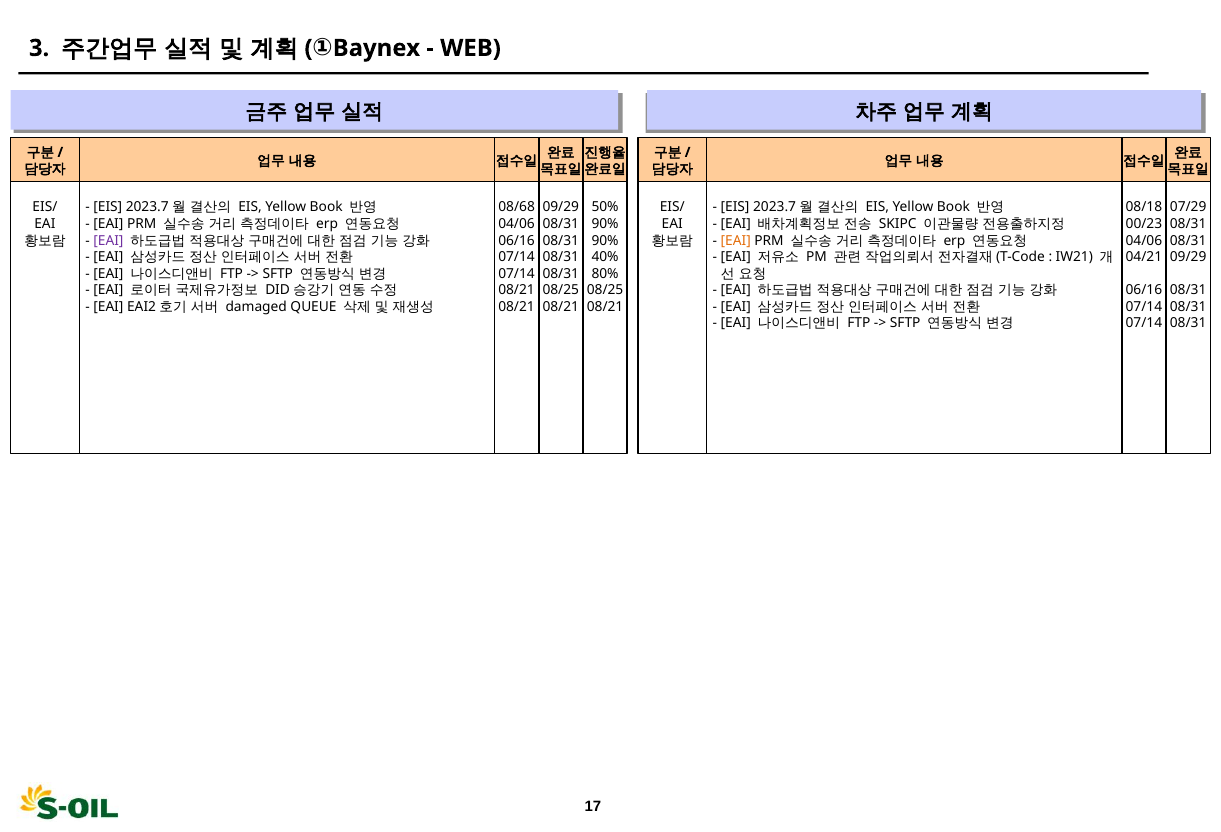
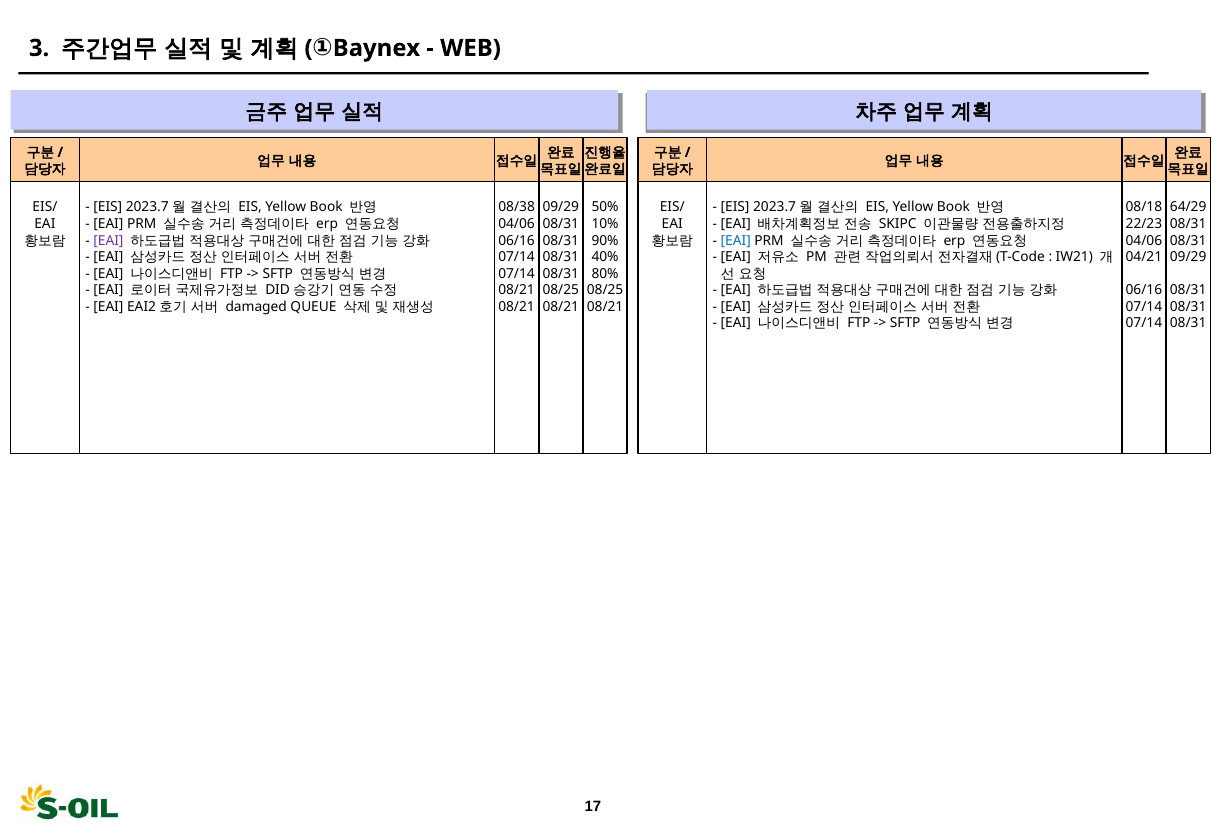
08/68: 08/68 -> 08/38
07/29: 07/29 -> 64/29
90% at (605, 224): 90% -> 10%
00/23: 00/23 -> 22/23
EAI at (736, 240) colour: orange -> blue
